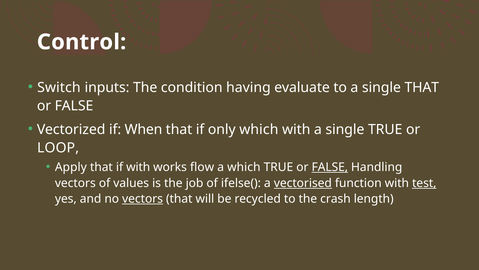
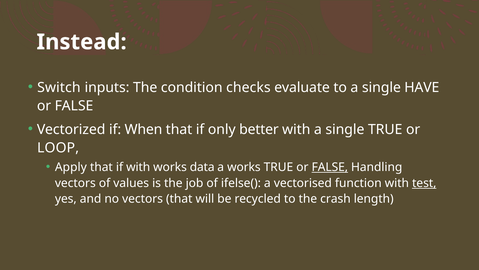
Control: Control -> Instead
having: having -> checks
single THAT: THAT -> HAVE
only which: which -> better
flow: flow -> data
a which: which -> works
vectorised underline: present -> none
vectors at (143, 199) underline: present -> none
